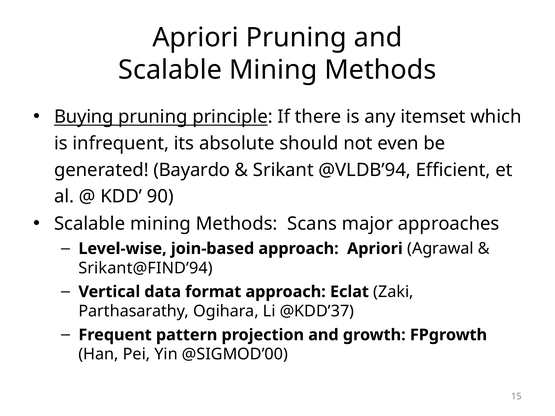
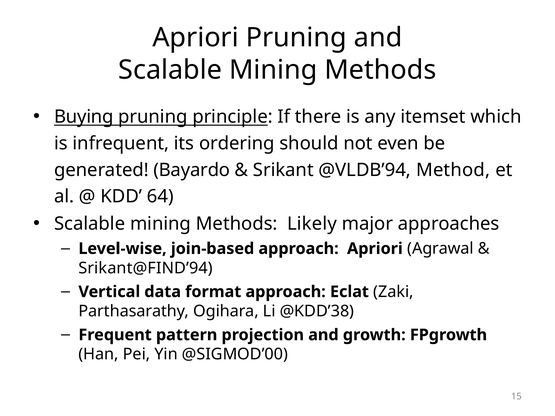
absolute: absolute -> ordering
Efficient: Efficient -> Method
90: 90 -> 64
Scans: Scans -> Likely
@KDD’37: @KDD’37 -> @KDD’38
